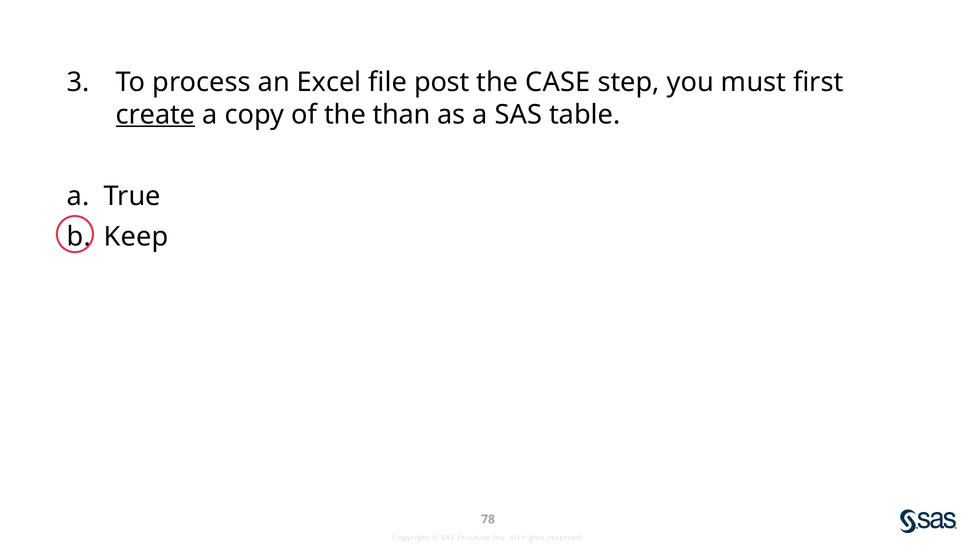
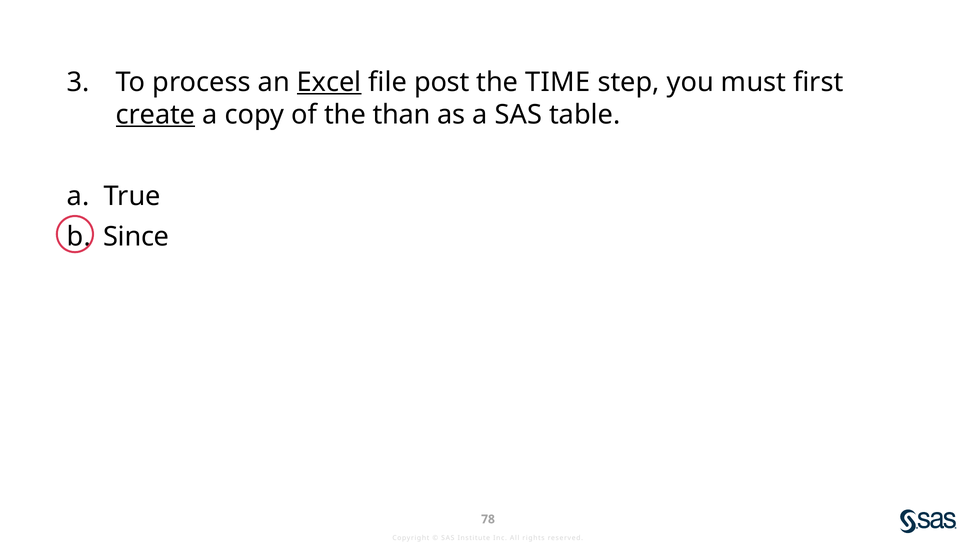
Excel underline: none -> present
CASE: CASE -> TIME
Keep: Keep -> Since
